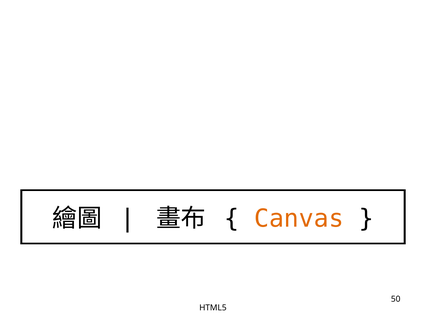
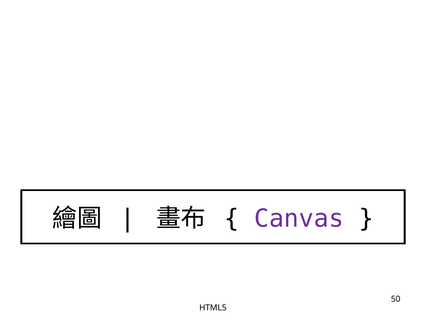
Canvas colour: orange -> purple
